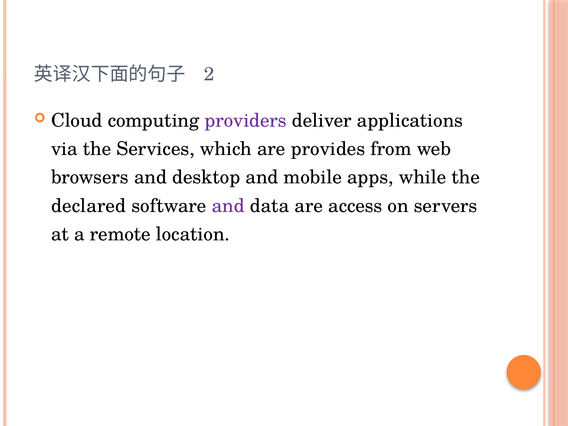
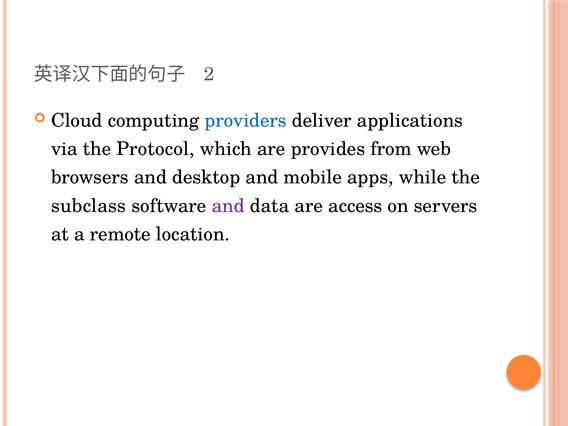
providers colour: purple -> blue
Services: Services -> Protocol
declared: declared -> subclass
